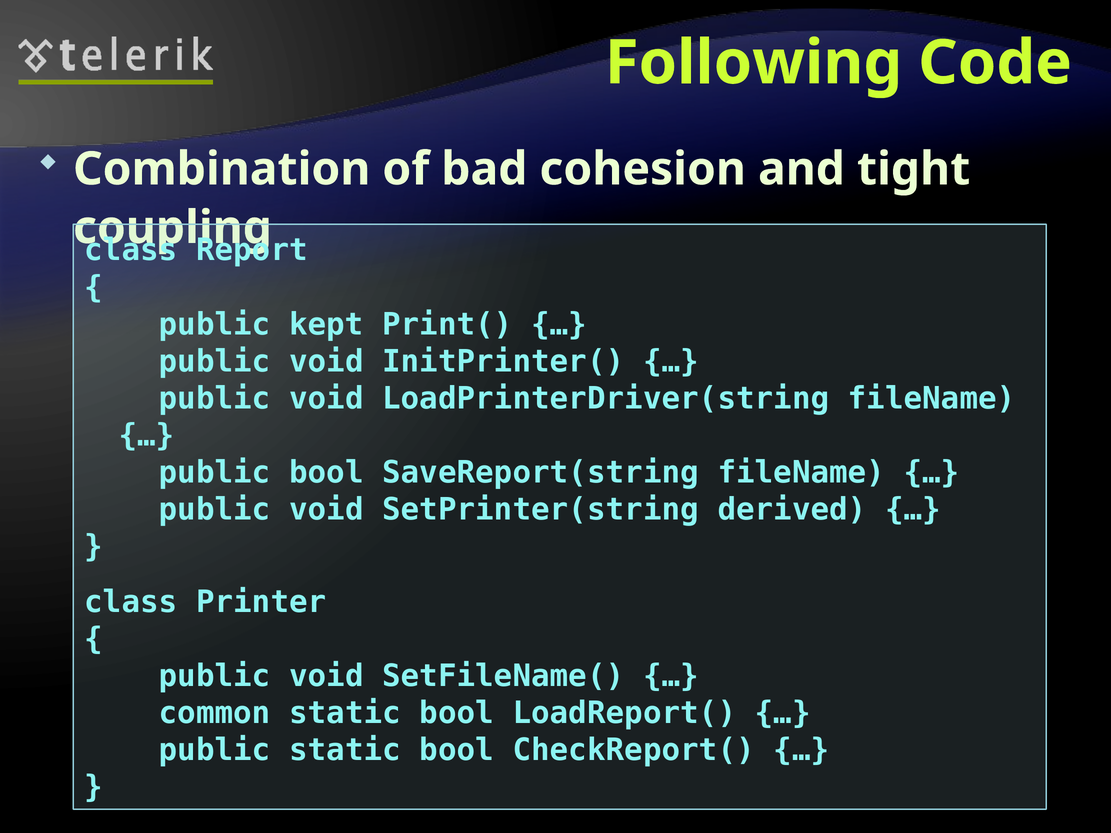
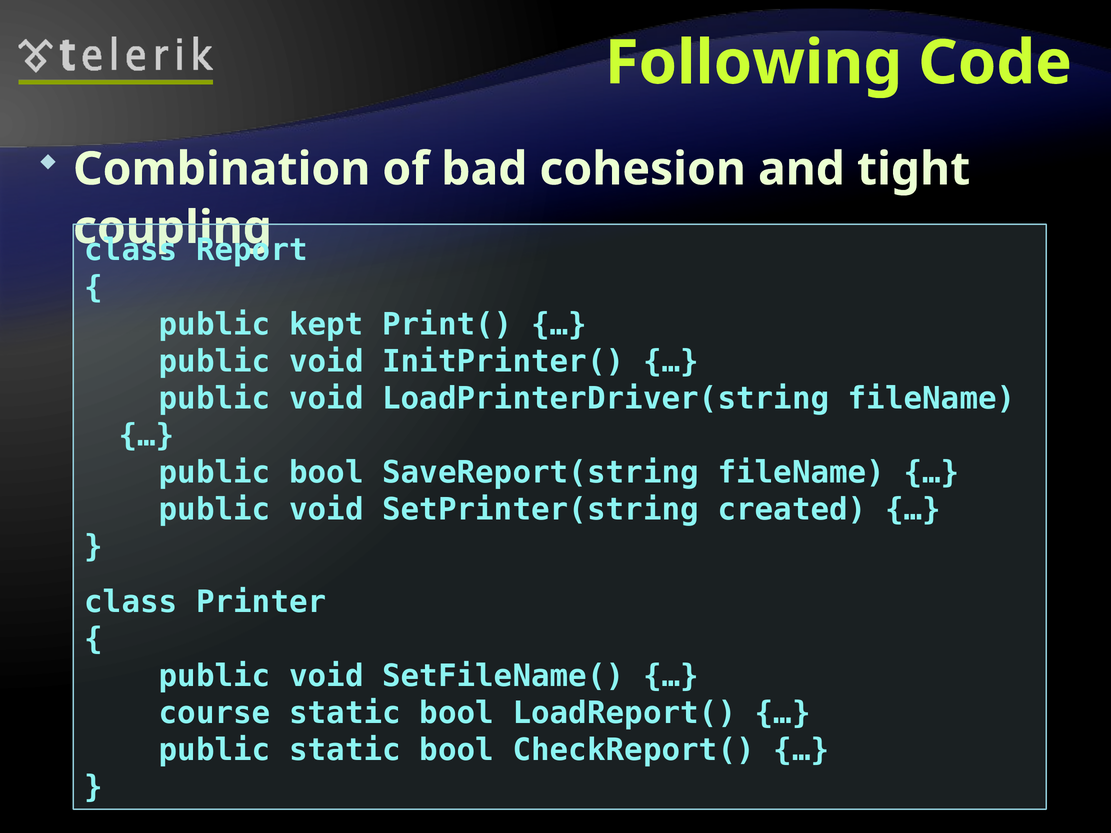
derived: derived -> created
common: common -> course
